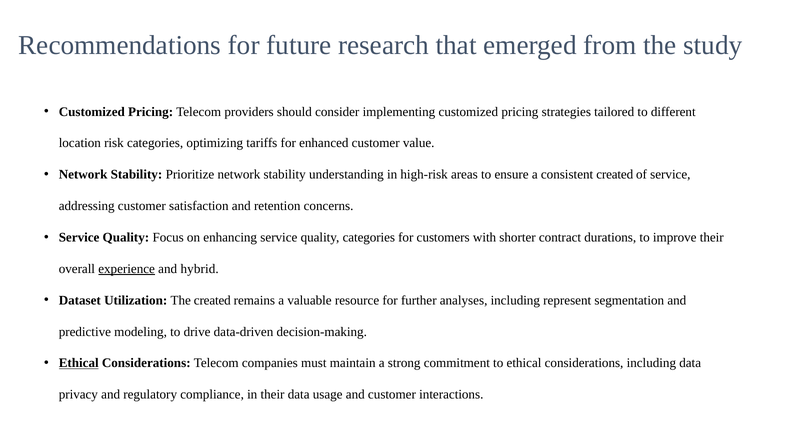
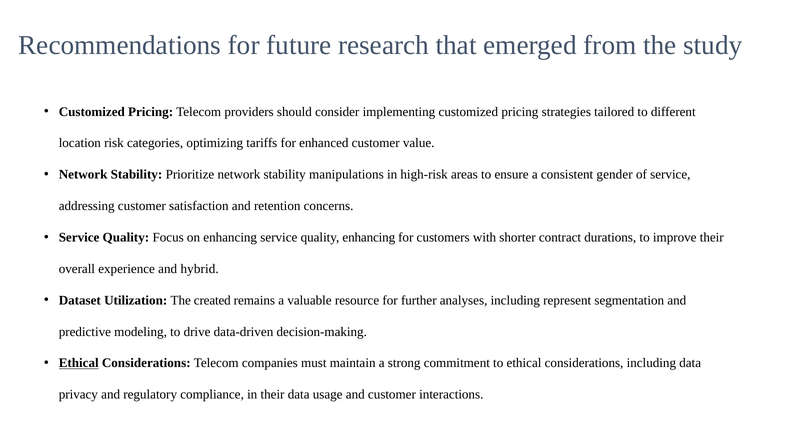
understanding: understanding -> manipulations
consistent created: created -> gender
quality categories: categories -> enhancing
experience underline: present -> none
